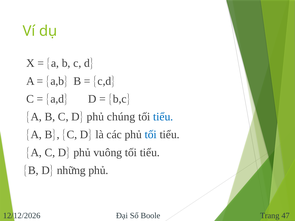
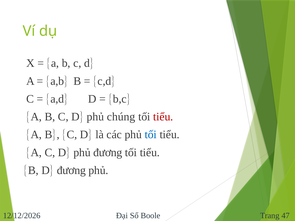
tiểu at (163, 117) colour: blue -> red
phủ vuông: vuông -> đương
những at (71, 170): những -> đương
